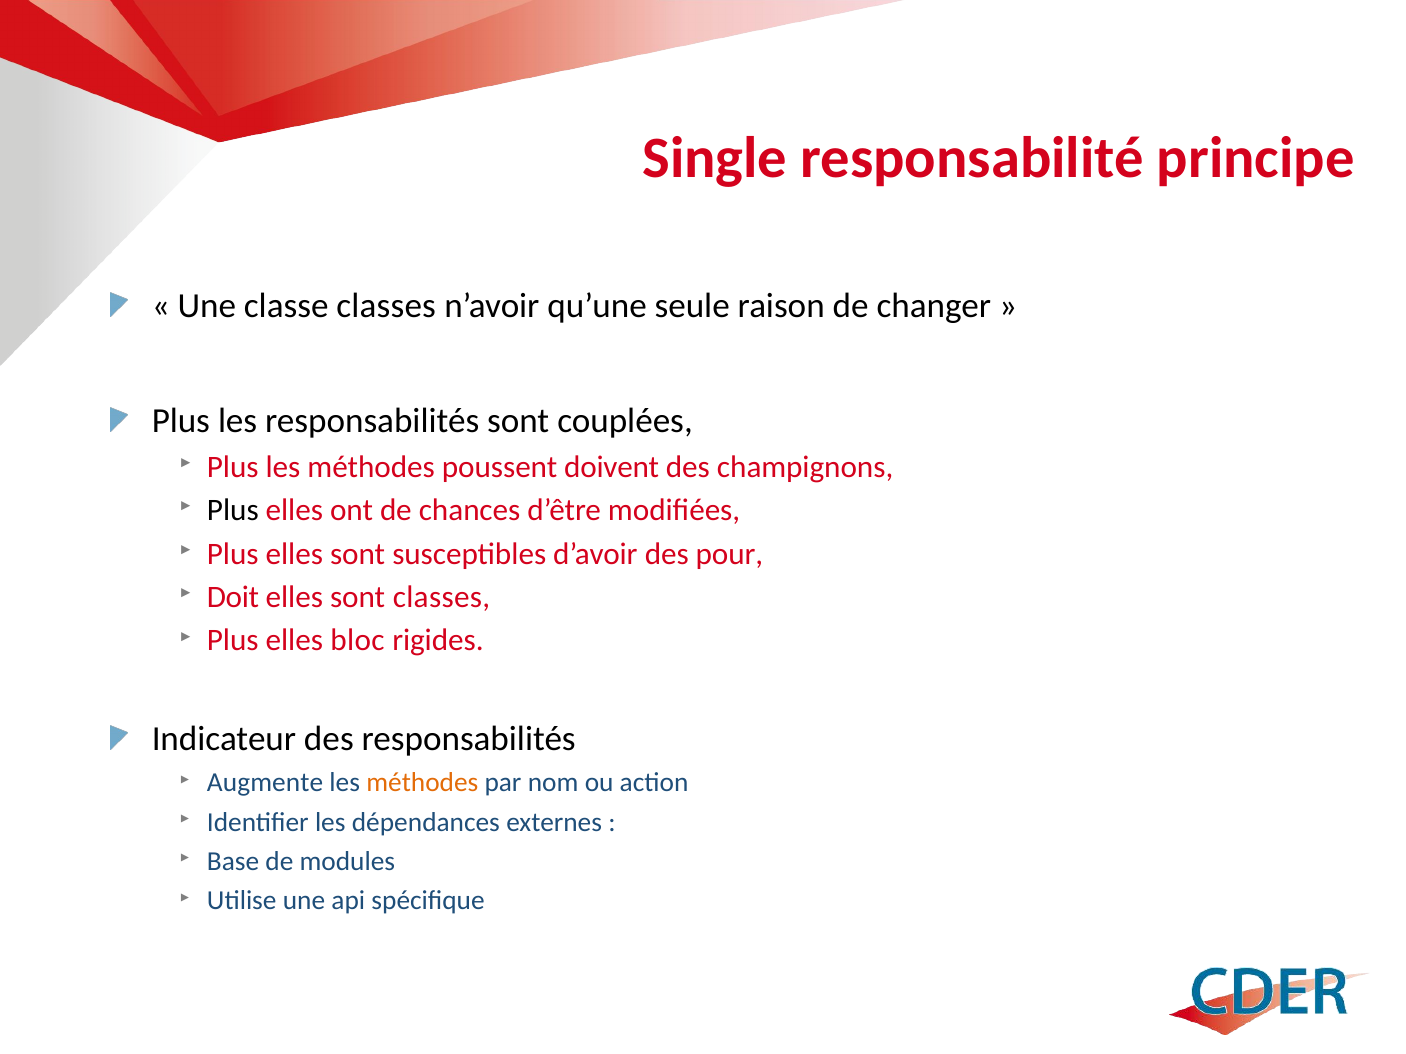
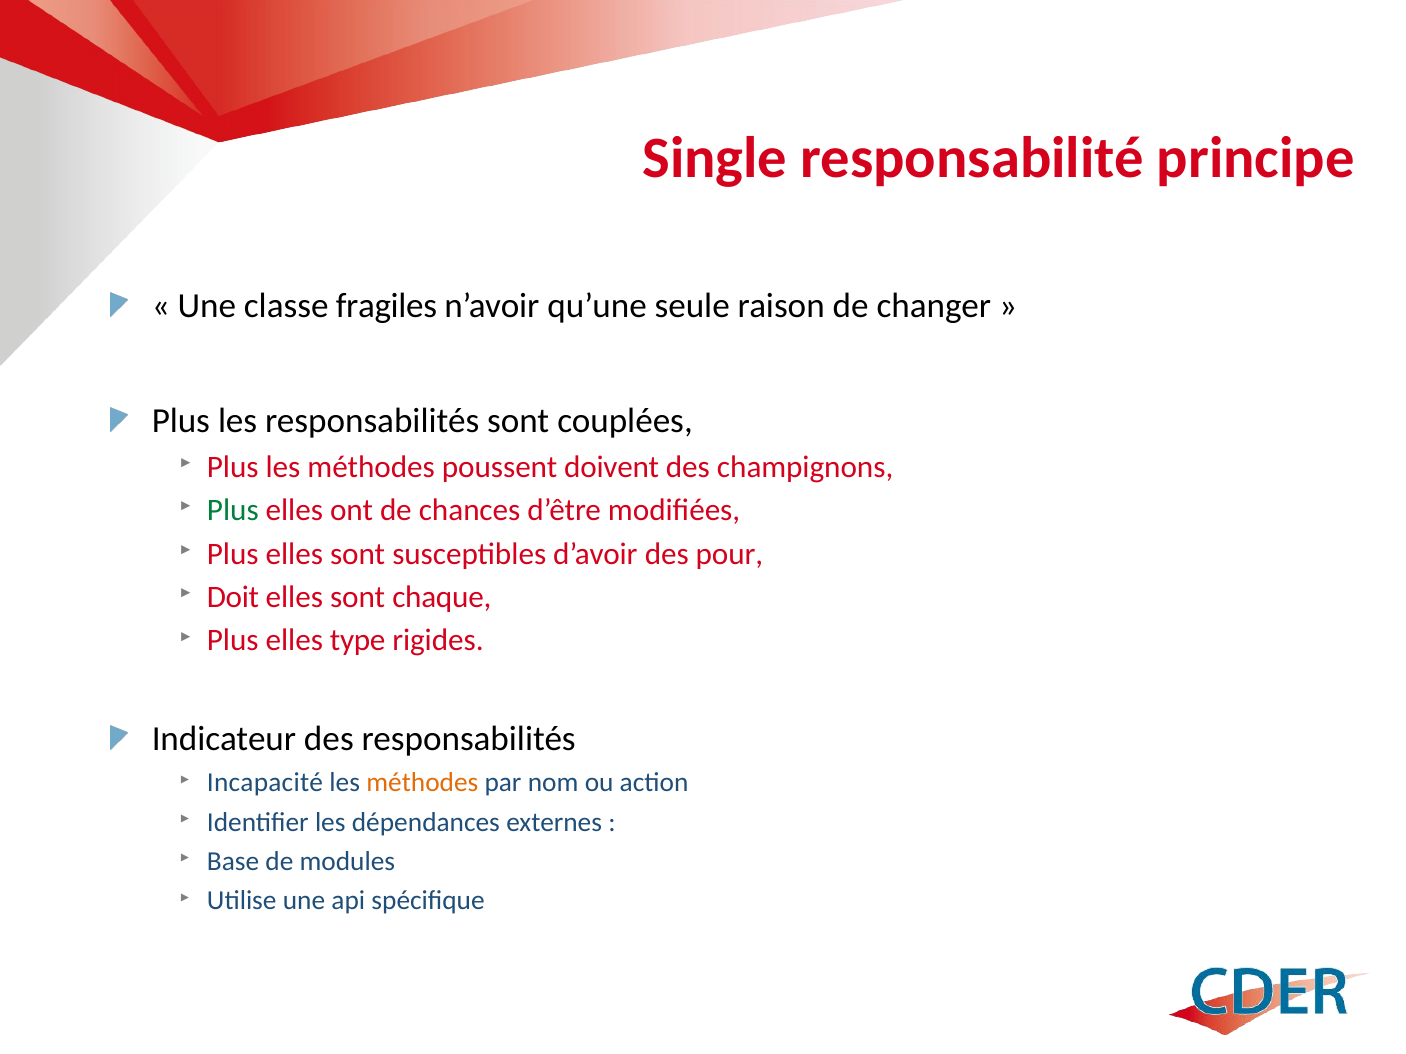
classe classes: classes -> fragiles
Plus at (233, 511) colour: black -> green
sont classes: classes -> chaque
bloc: bloc -> type
Augmente: Augmente -> Incapacité
